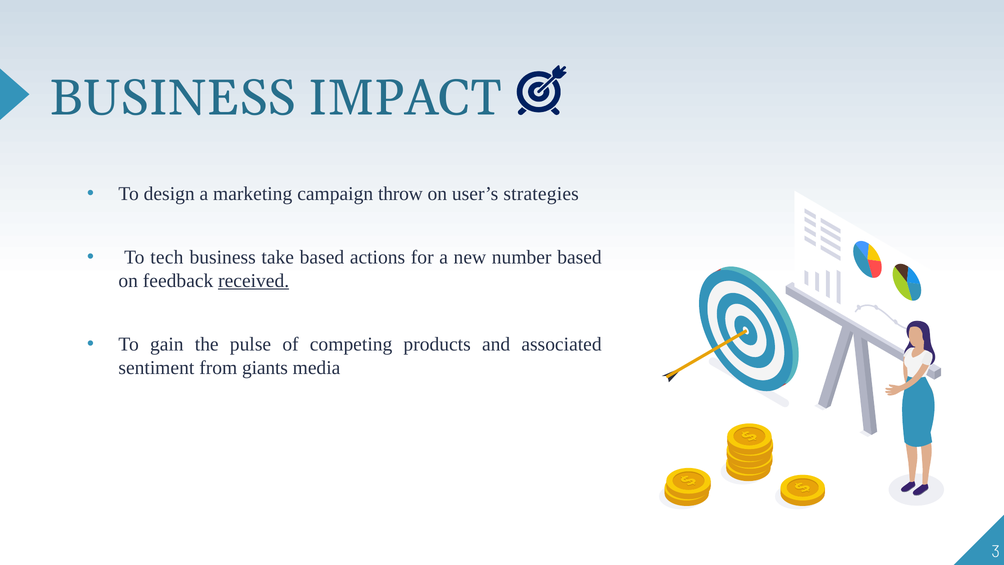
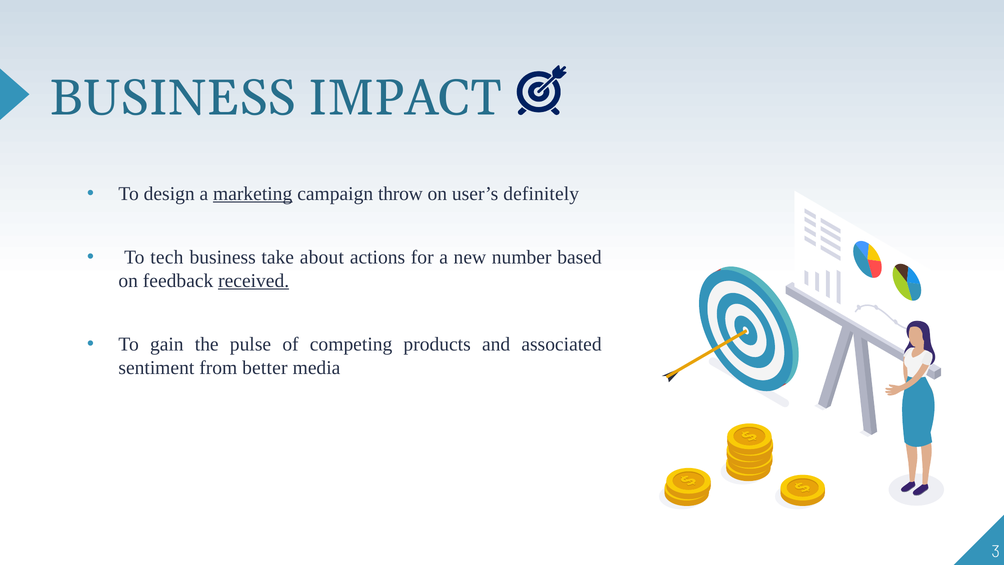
marketing underline: none -> present
strategies: strategies -> definitely
take based: based -> about
giants: giants -> better
